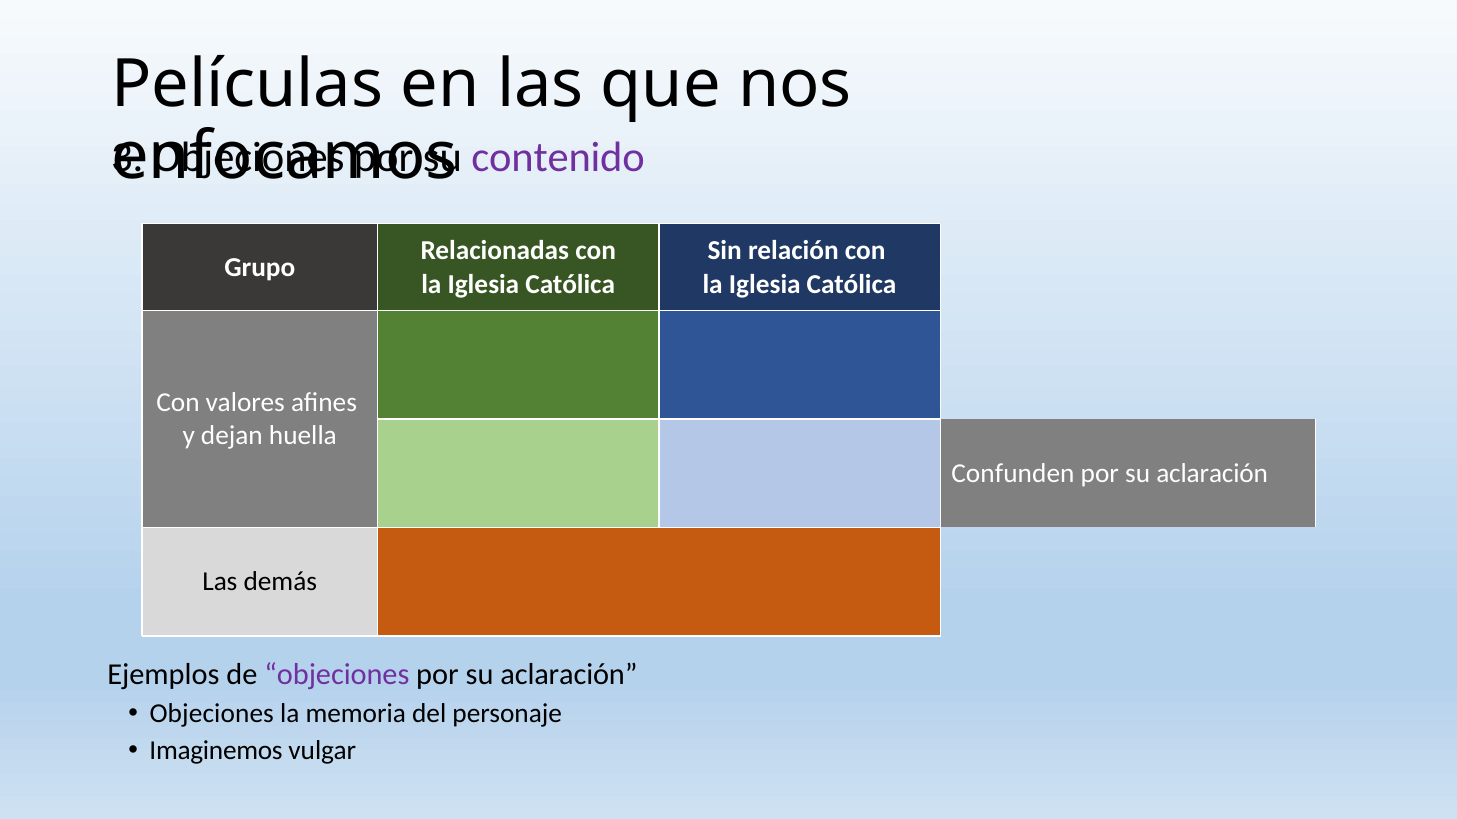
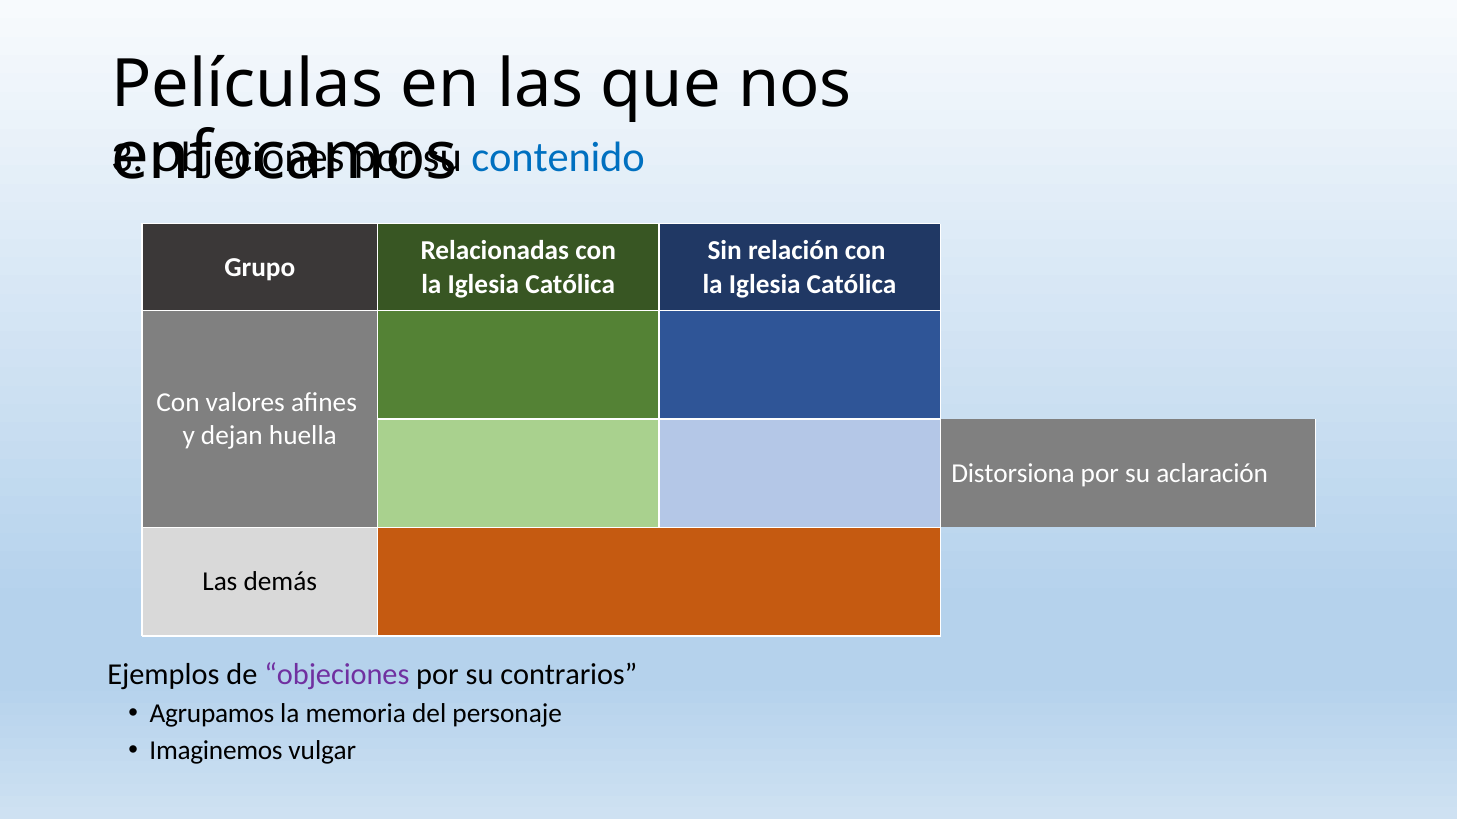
contenido colour: purple -> blue
Confunden: Confunden -> Distorsiona
aclaración at (569, 675): aclaración -> contrarios
Objeciones at (212, 714): Objeciones -> Agrupamos
